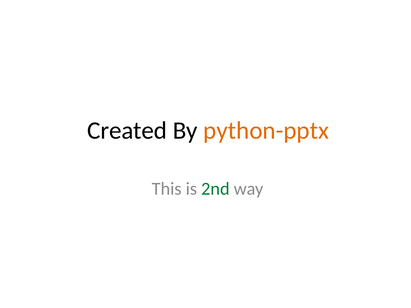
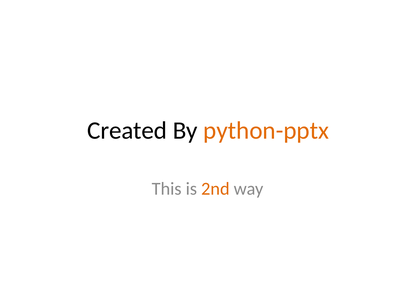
2nd colour: green -> orange
